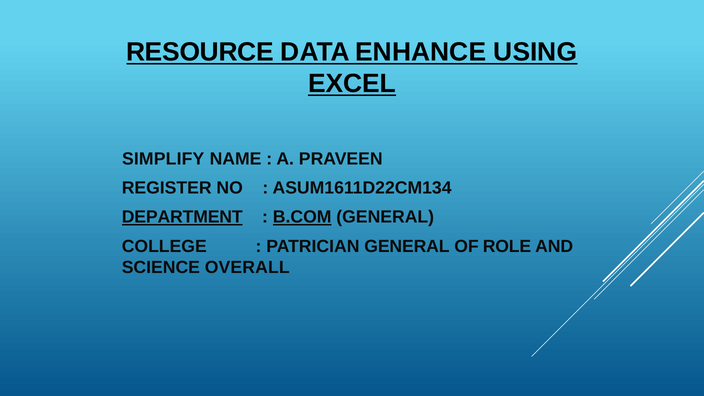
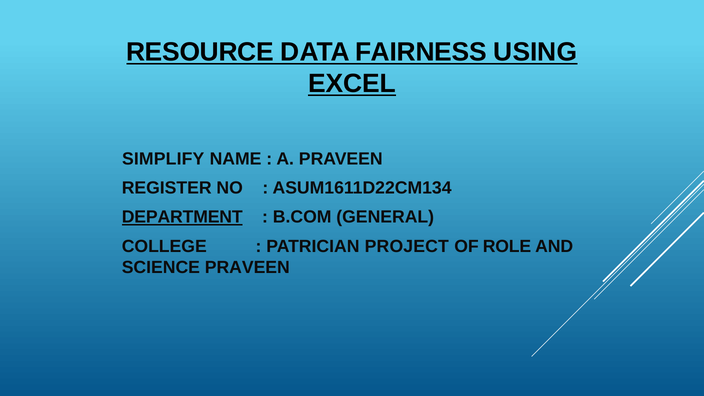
ENHANCE: ENHANCE -> FAIRNESS
B.COM underline: present -> none
PATRICIAN GENERAL: GENERAL -> PROJECT
SCIENCE OVERALL: OVERALL -> PRAVEEN
